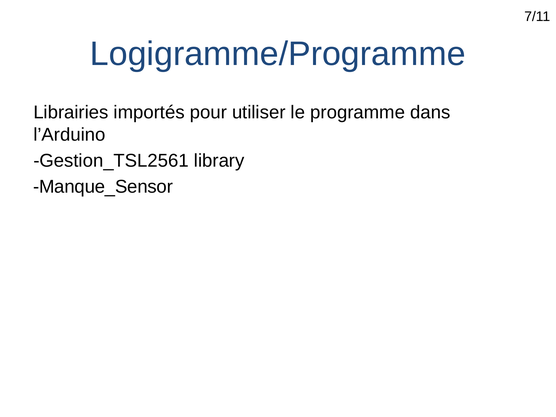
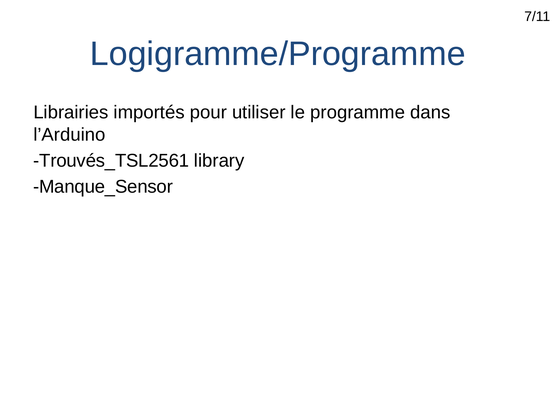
Gestion_TSL2561: Gestion_TSL2561 -> Trouvés_TSL2561
